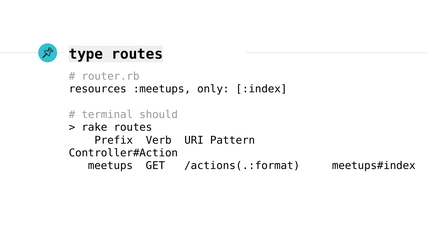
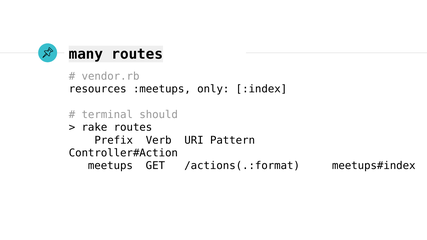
type: type -> many
router.rb: router.rb -> vendor.rb
